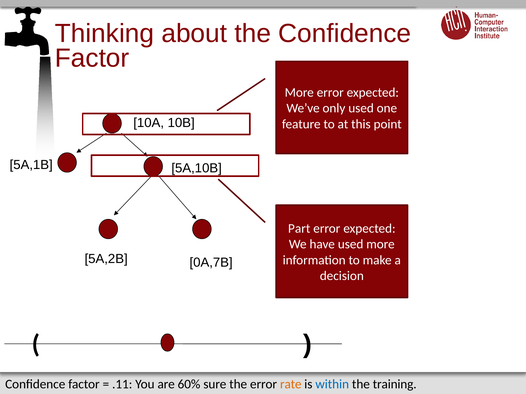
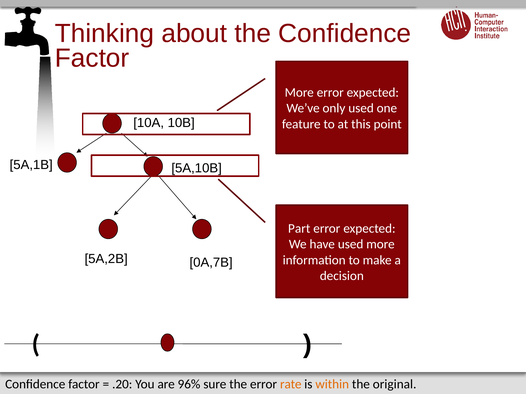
.11: .11 -> .20
60%: 60% -> 96%
within colour: blue -> orange
training: training -> original
